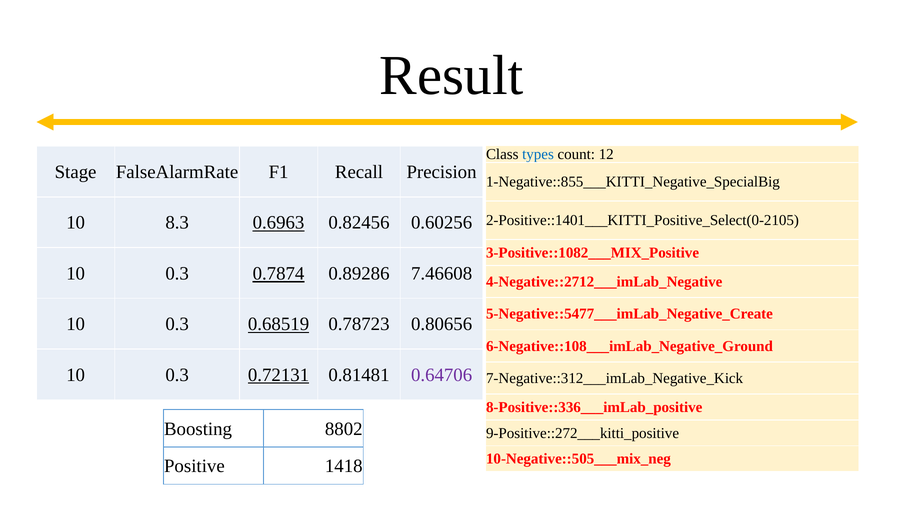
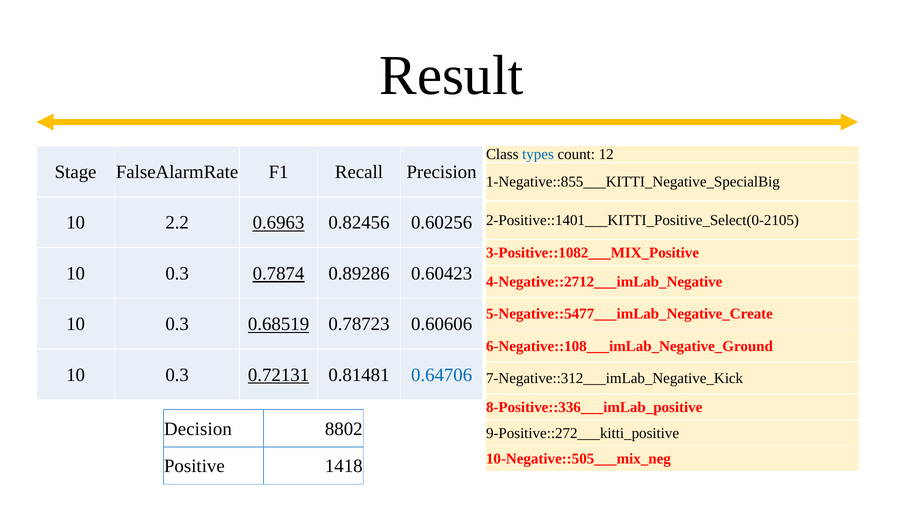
8.3: 8.3 -> 2.2
7.46608: 7.46608 -> 0.60423
0.80656: 0.80656 -> 0.60606
0.64706 colour: purple -> blue
Boosting: Boosting -> Decision
